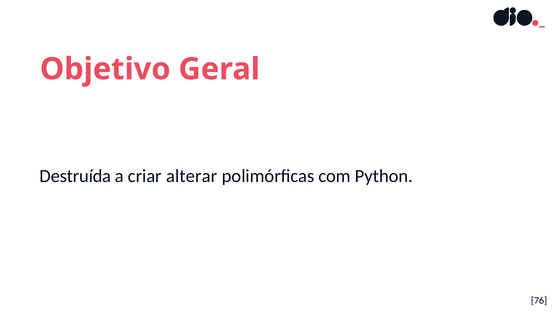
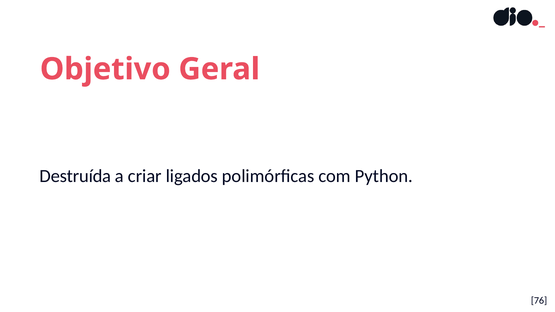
alterar: alterar -> ligados
